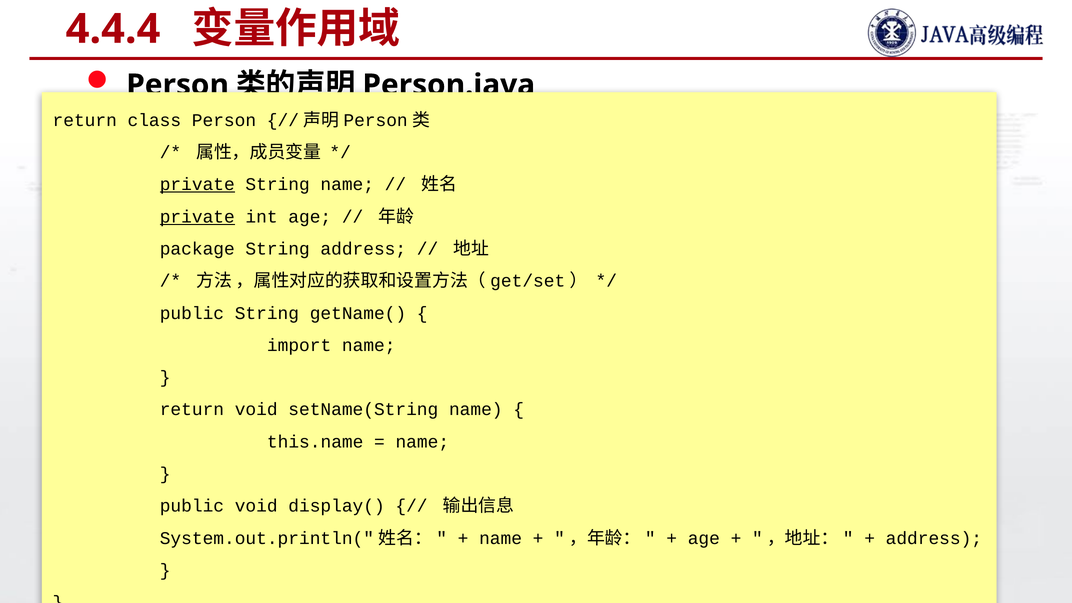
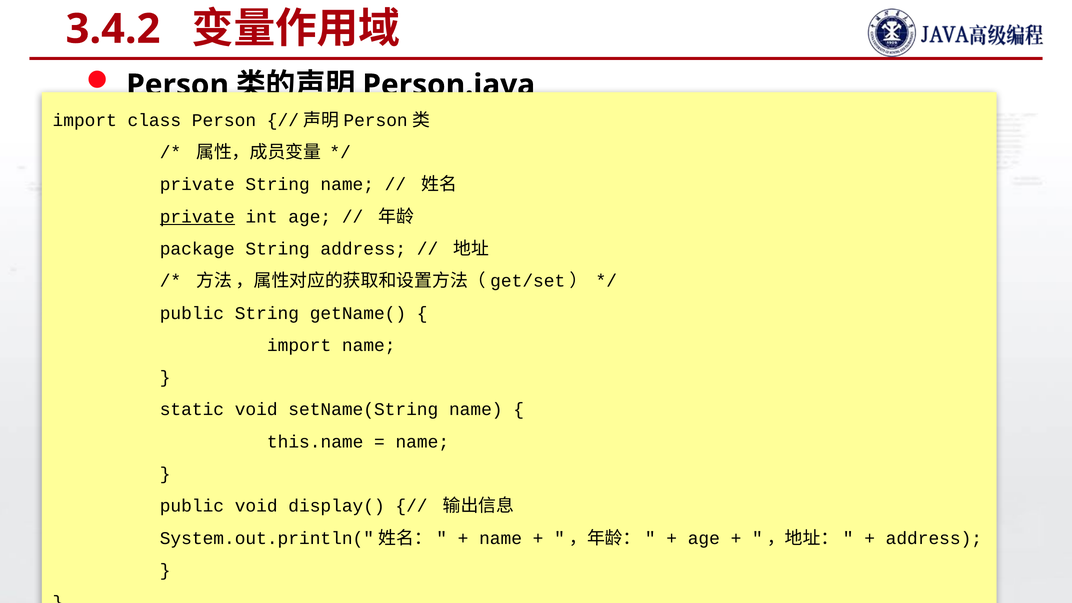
4.4.4: 4.4.4 -> 3.4.2
return at (85, 120): return -> import
private at (197, 184) underline: present -> none
return at (192, 410): return -> static
